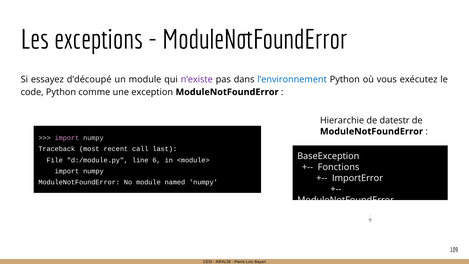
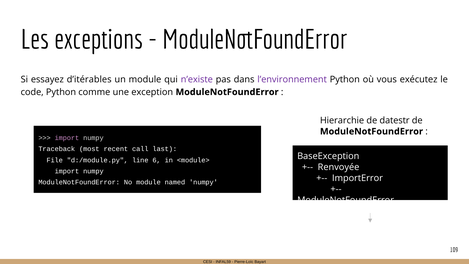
d’découpé: d’découpé -> d’itérables
l’environnement colour: blue -> purple
Fonctions: Fonctions -> Renvoyée
